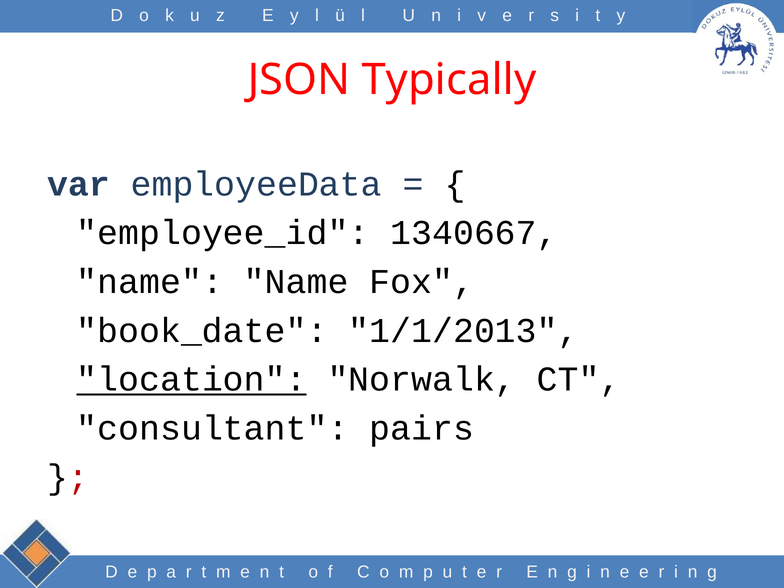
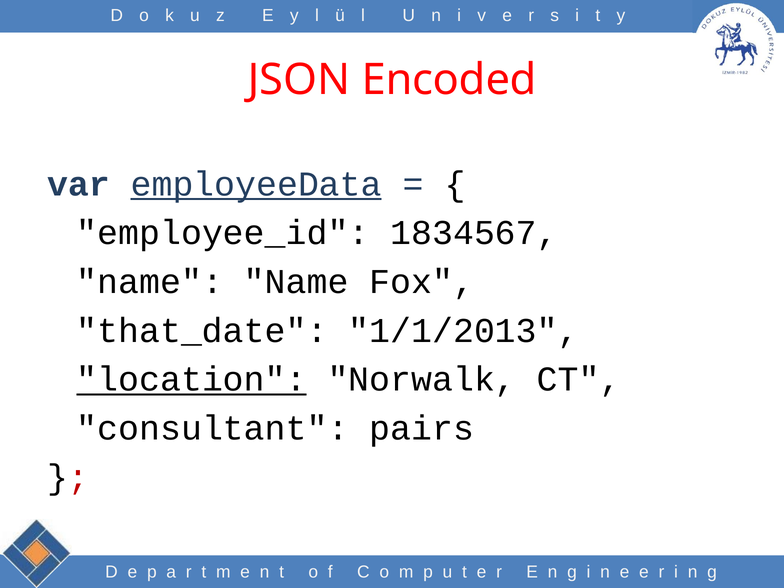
Typically: Typically -> Encoded
employeeData underline: none -> present
1340667: 1340667 -> 1834567
book_date: book_date -> that_date
